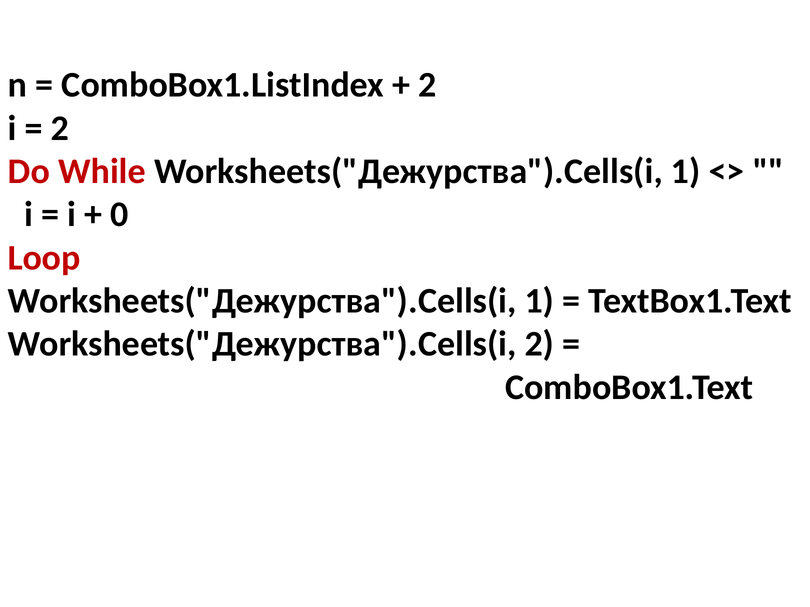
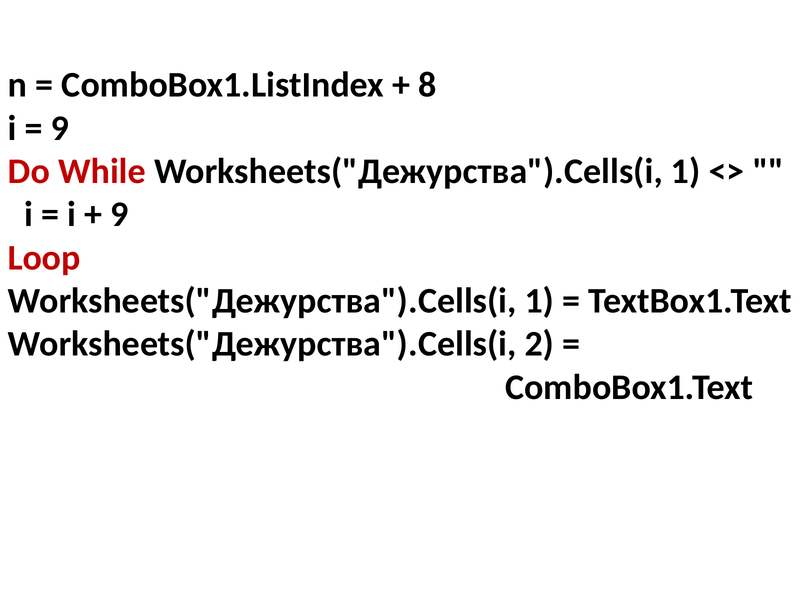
2 at (427, 85): 2 -> 8
2 at (60, 128): 2 -> 9
0 at (119, 215): 0 -> 9
